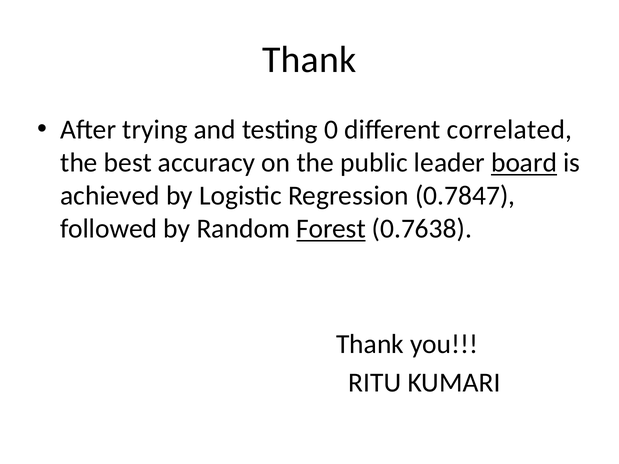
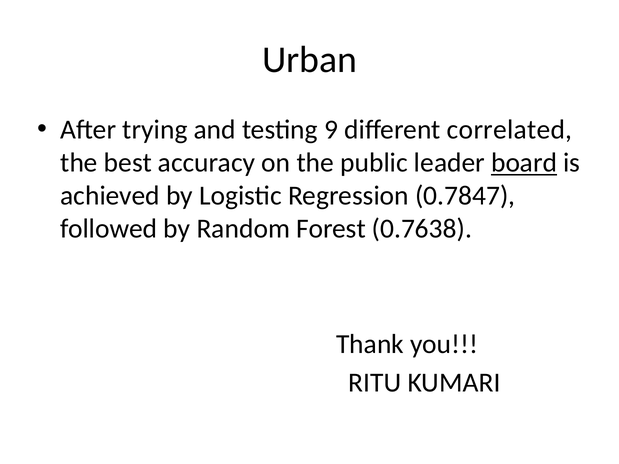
Thank at (309, 60): Thank -> Urban
0: 0 -> 9
Forest underline: present -> none
